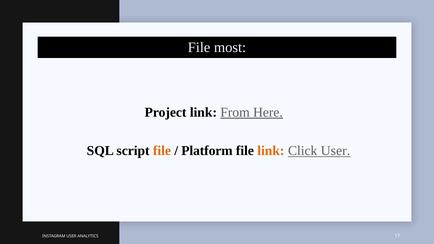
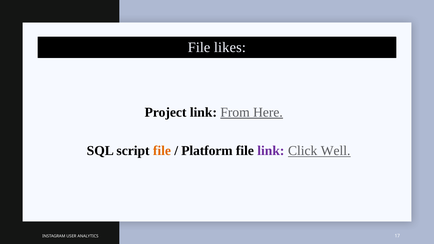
most: most -> likes
link at (271, 151) colour: orange -> purple
Click User: User -> Well
